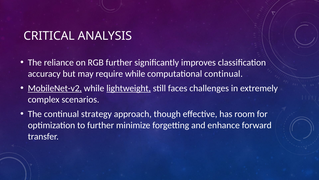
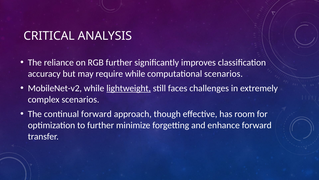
computational continual: continual -> scenarios
MobileNet-v2 underline: present -> none
continual strategy: strategy -> forward
